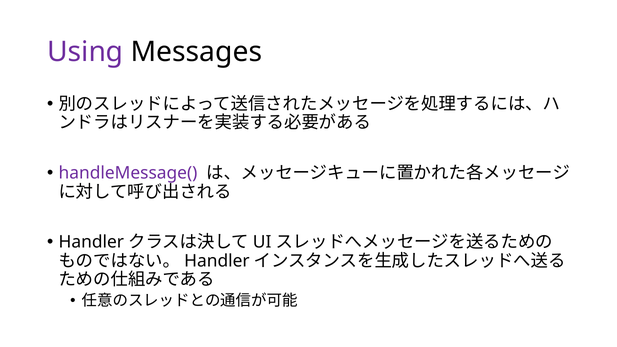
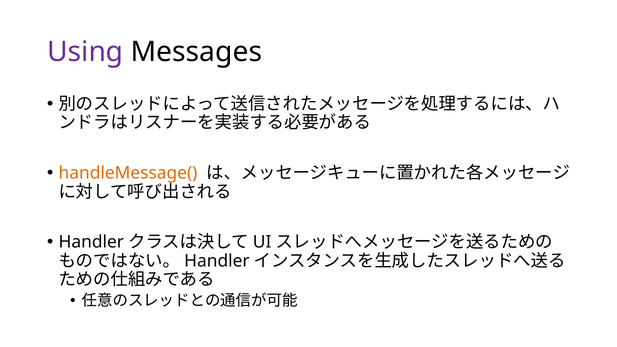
handleMessage( colour: purple -> orange
